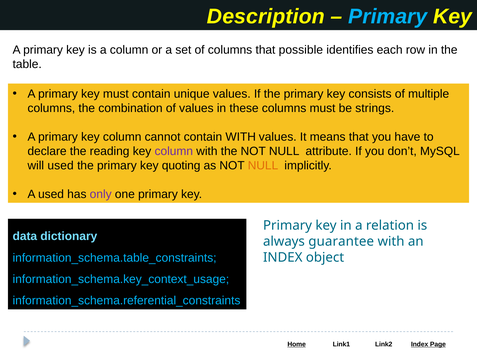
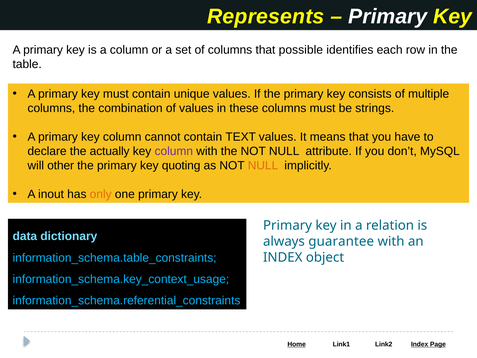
Description: Description -> Represents
Primary at (388, 17) colour: light blue -> white
contain WITH: WITH -> TEXT
reading: reading -> actually
will used: used -> other
A used: used -> inout
only colour: purple -> orange
